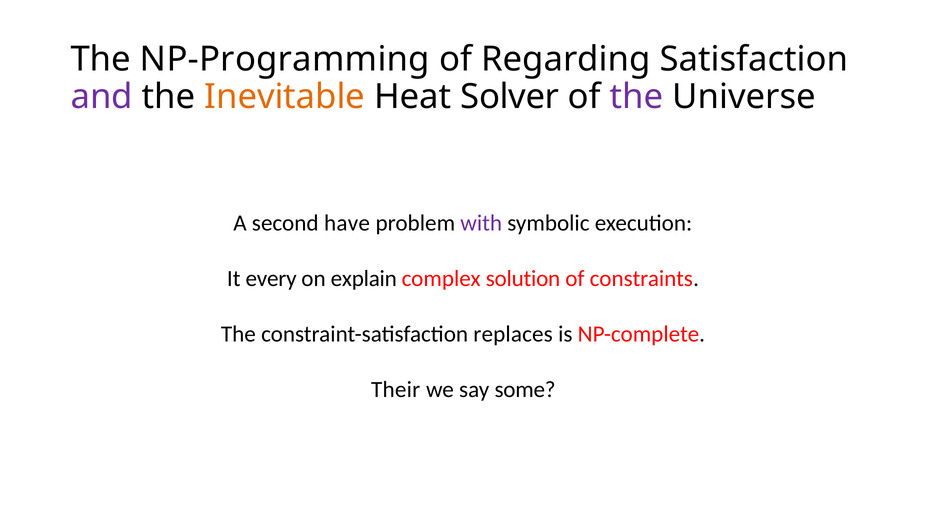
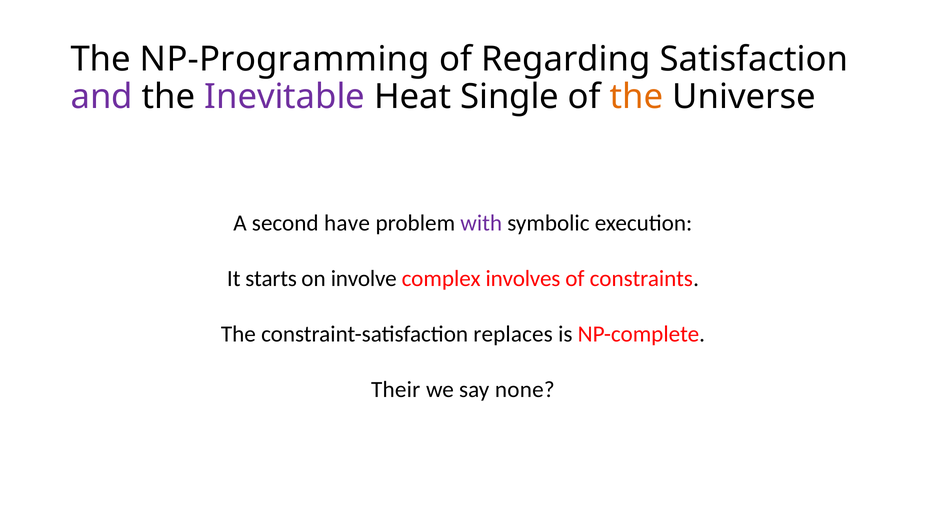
Inevitable colour: orange -> purple
Solver: Solver -> Single
the at (637, 97) colour: purple -> orange
every: every -> starts
explain: explain -> involve
solution: solution -> involves
some: some -> none
